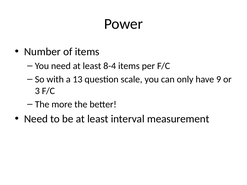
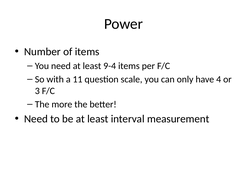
8-4: 8-4 -> 9-4
13: 13 -> 11
9: 9 -> 4
